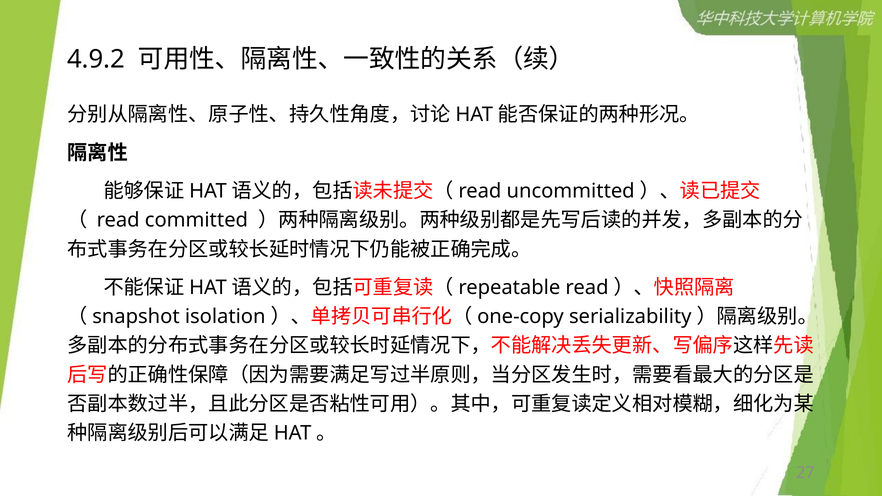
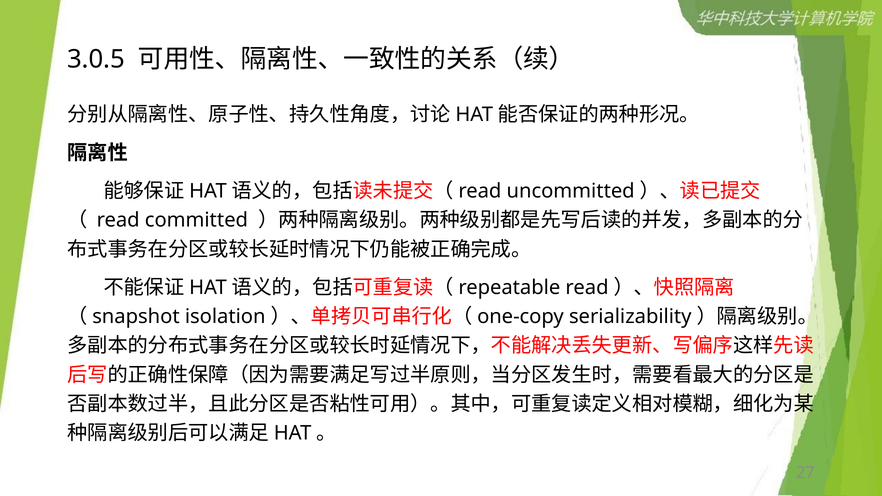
4.9.2: 4.9.2 -> 3.0.5
